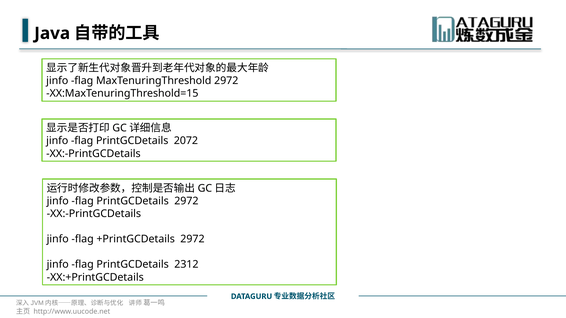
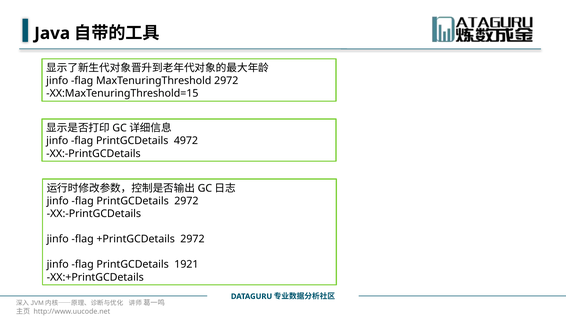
2072: 2072 -> 4972
2312: 2312 -> 1921
